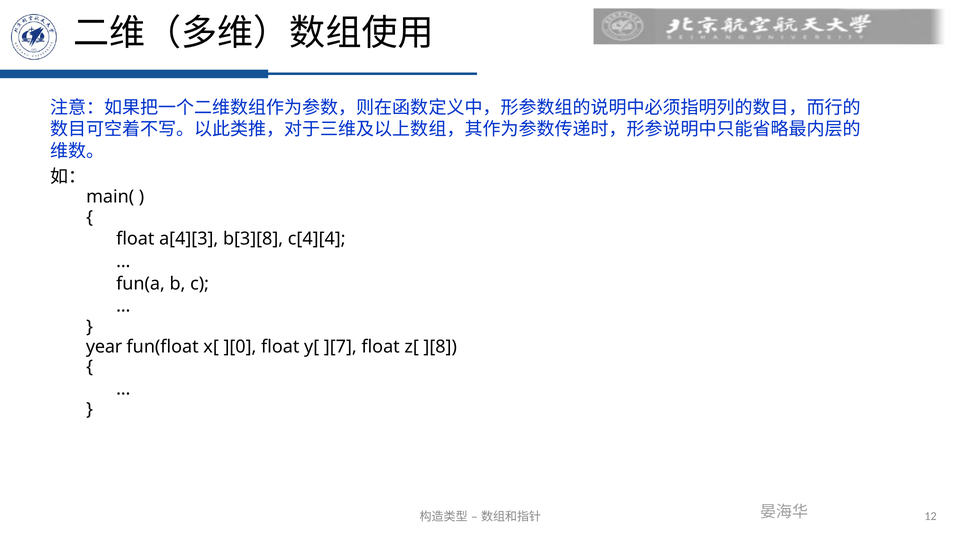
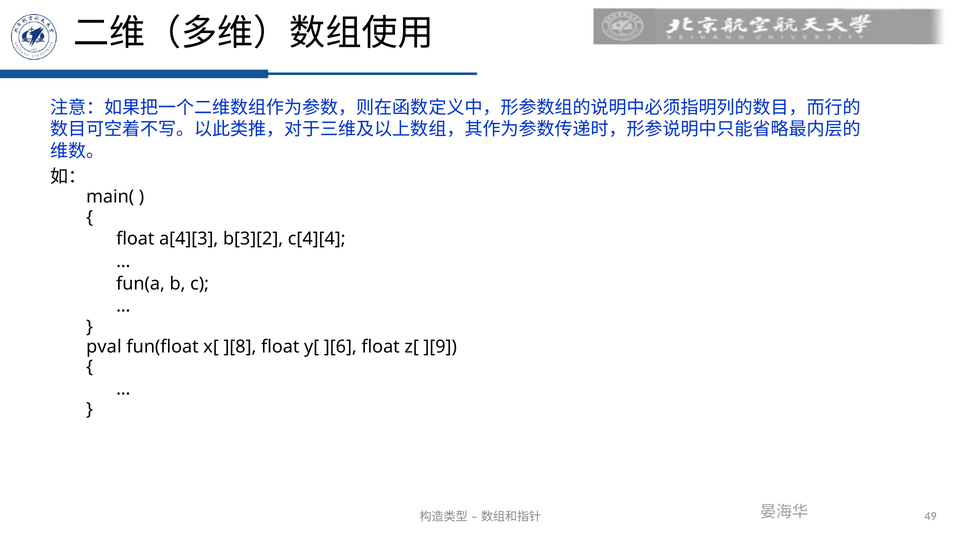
b[3][8: b[3][8 -> b[3][2
year: year -> pval
][0: ][0 -> ][8
][7: ][7 -> ][6
][8: ][8 -> ][9
12: 12 -> 49
